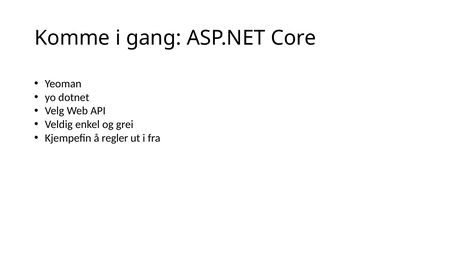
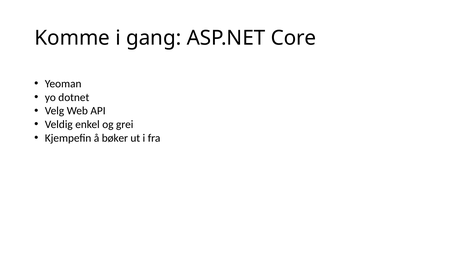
regler: regler -> bøker
